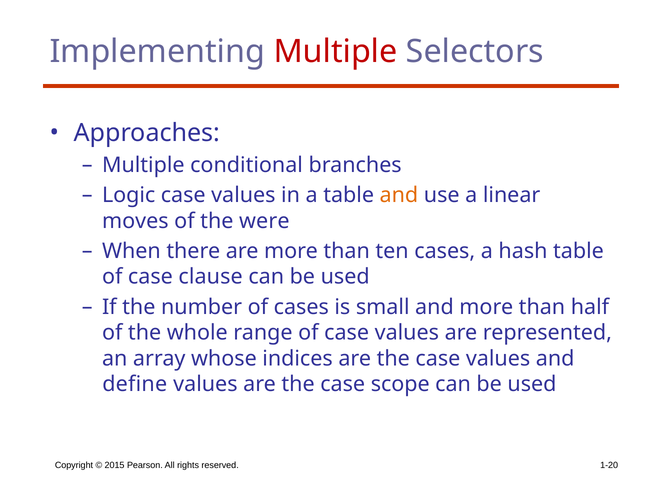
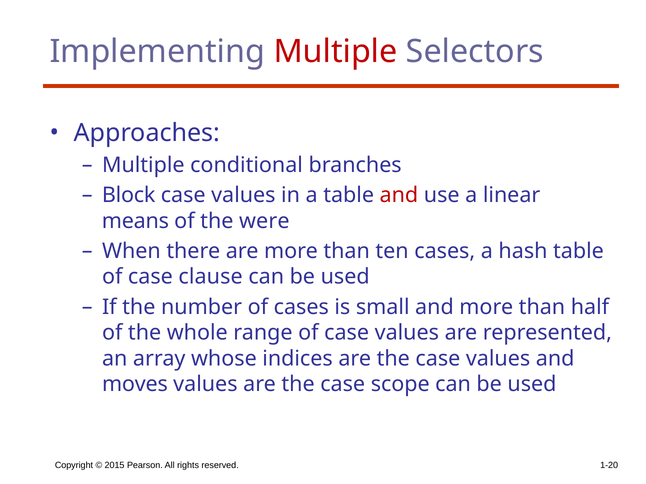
Logic: Logic -> Block
and at (399, 195) colour: orange -> red
moves: moves -> means
define: define -> moves
